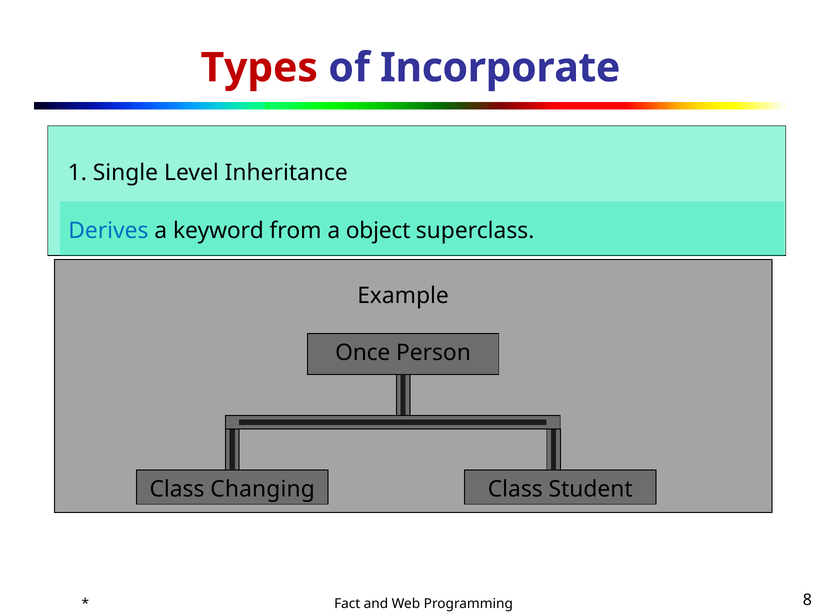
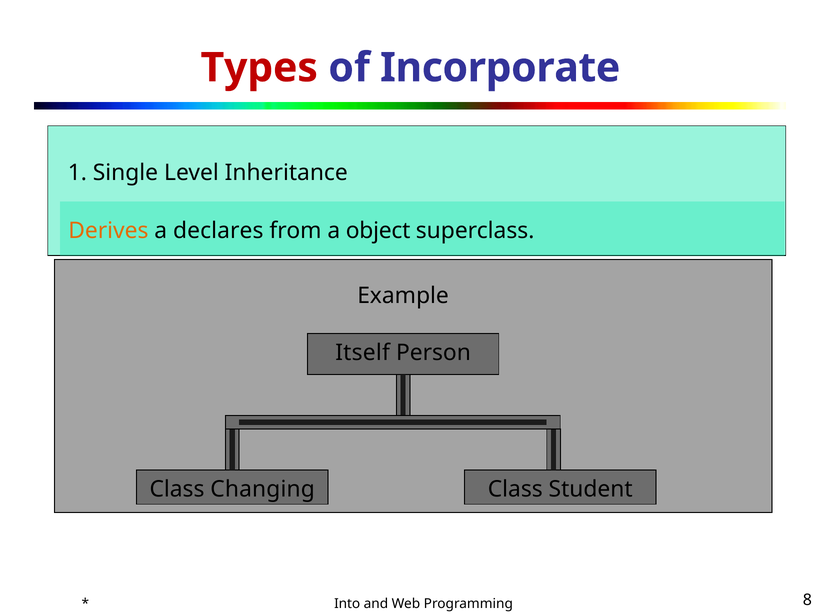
Derives colour: blue -> orange
keyword: keyword -> declares
Once: Once -> Itself
Fact: Fact -> Into
